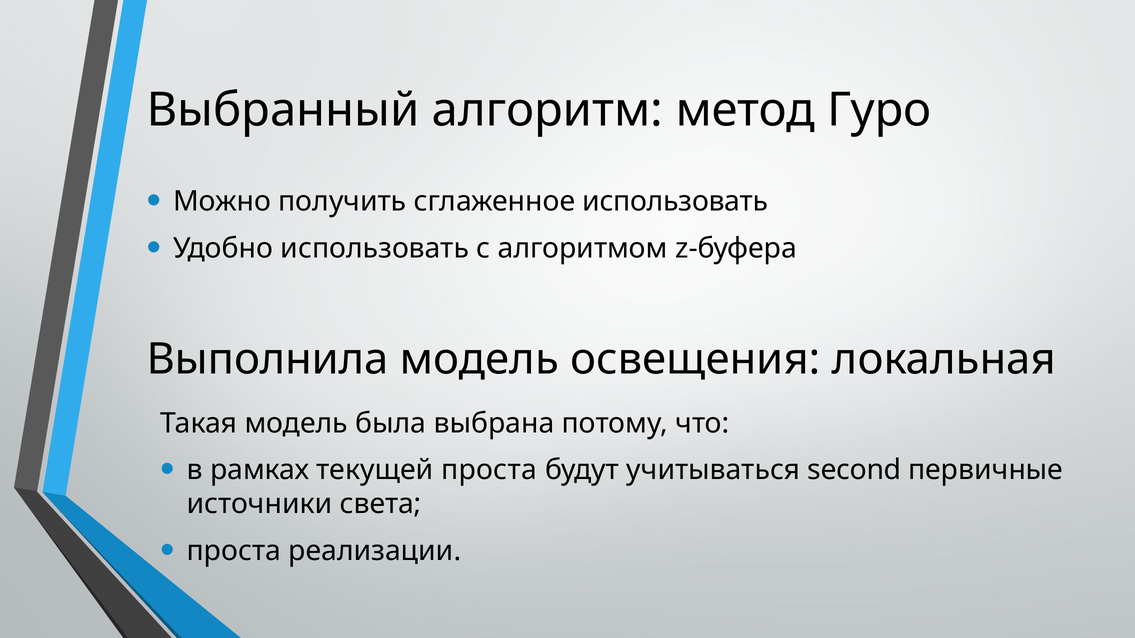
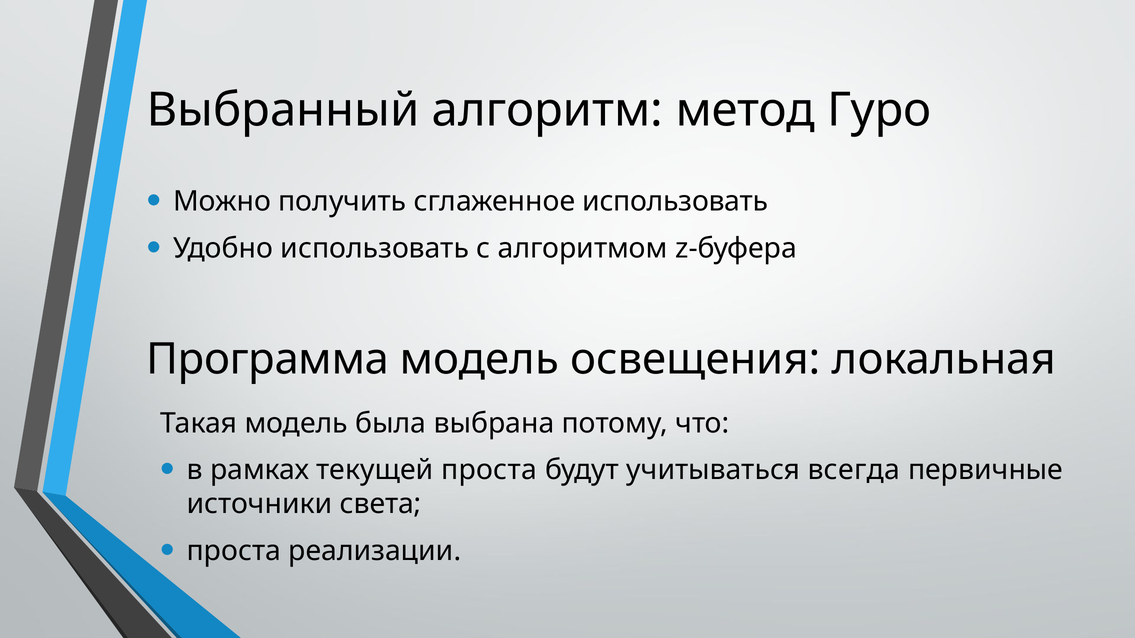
Выполнила: Выполнила -> Программа
second: second -> всегда
